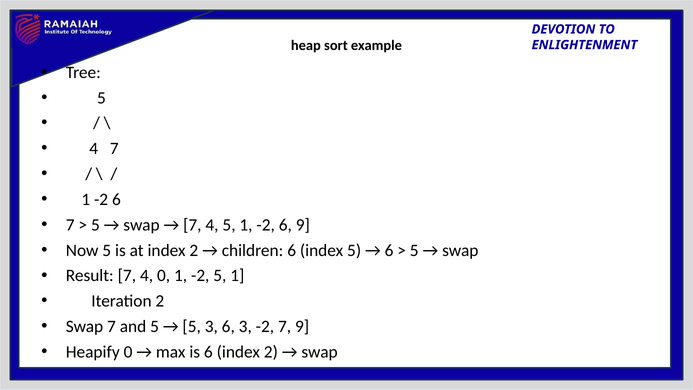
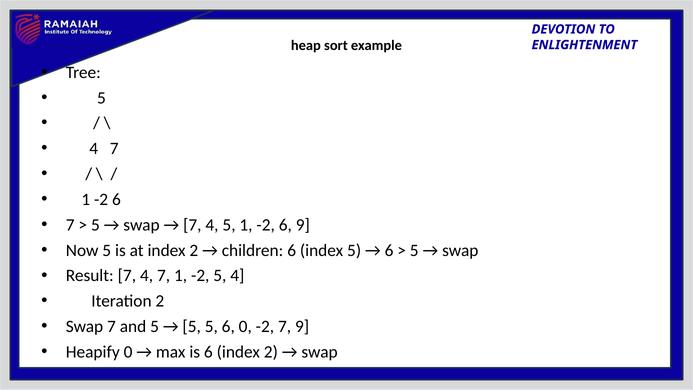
7 4 0: 0 -> 7
-2 5 1: 1 -> 4
5 3: 3 -> 5
6 3: 3 -> 0
